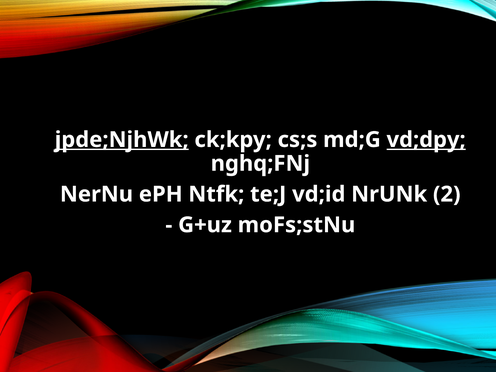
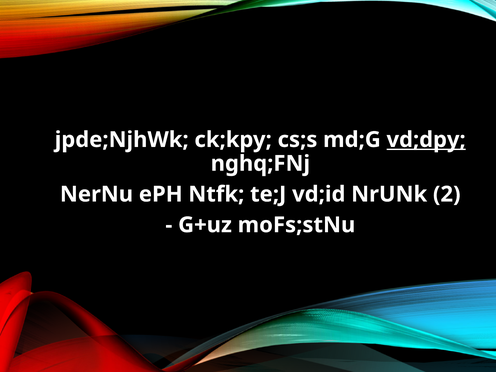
jpde;NjhWk underline: present -> none
